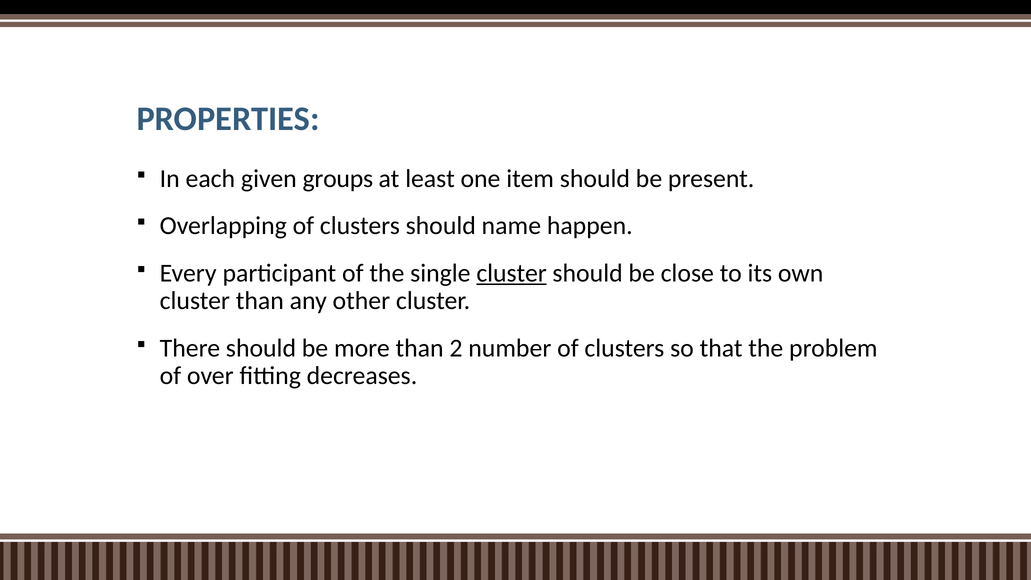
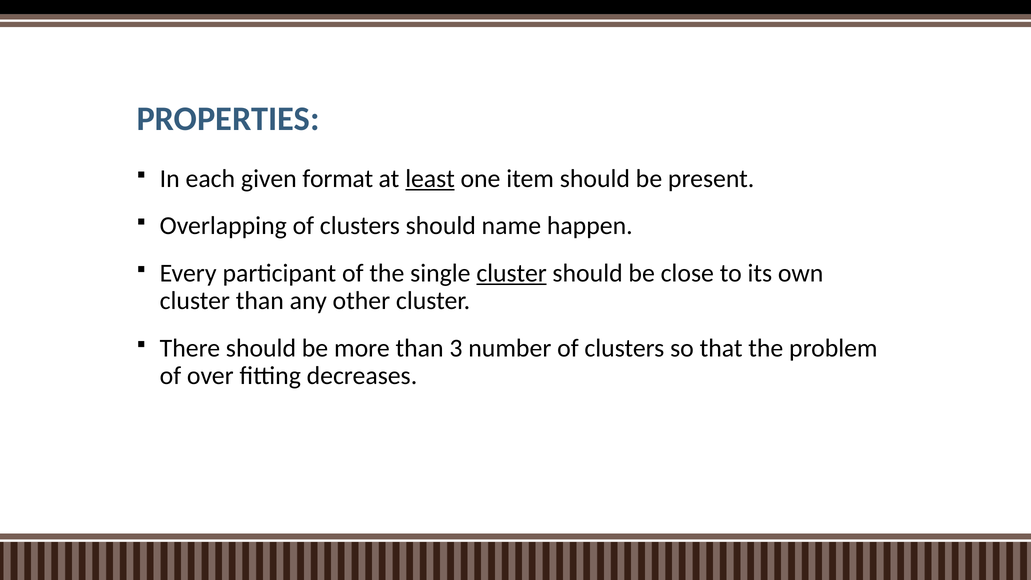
groups: groups -> format
least underline: none -> present
2: 2 -> 3
